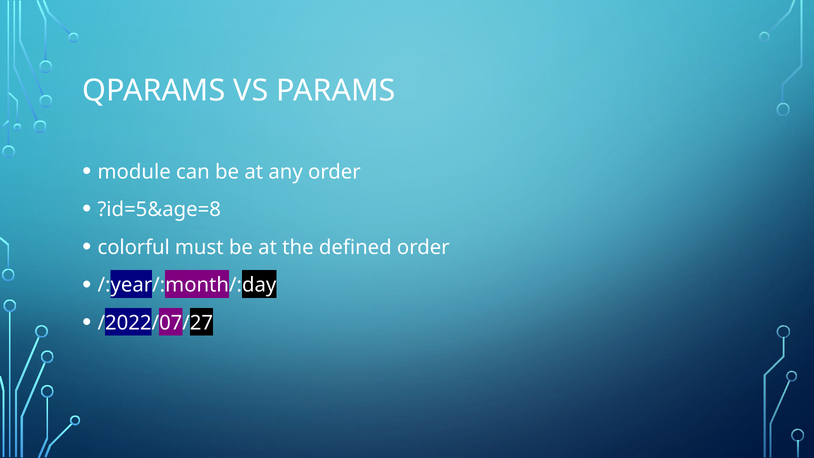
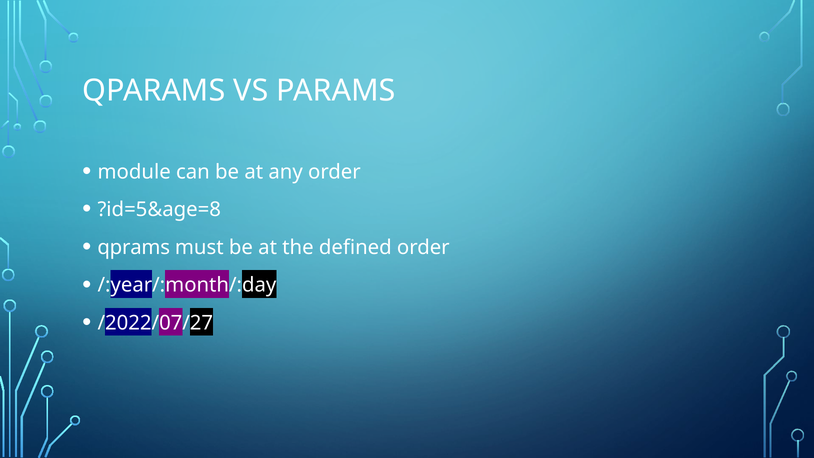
colorful: colorful -> qprams
